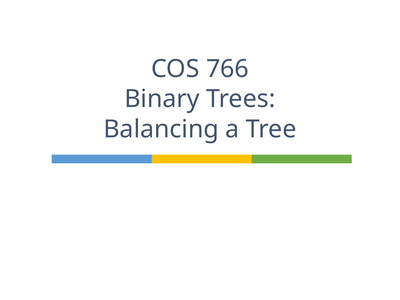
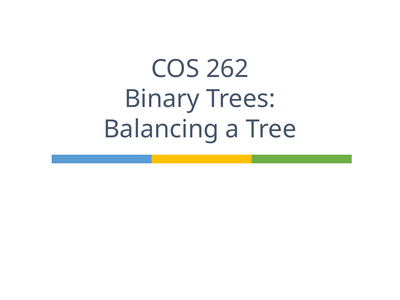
766: 766 -> 262
